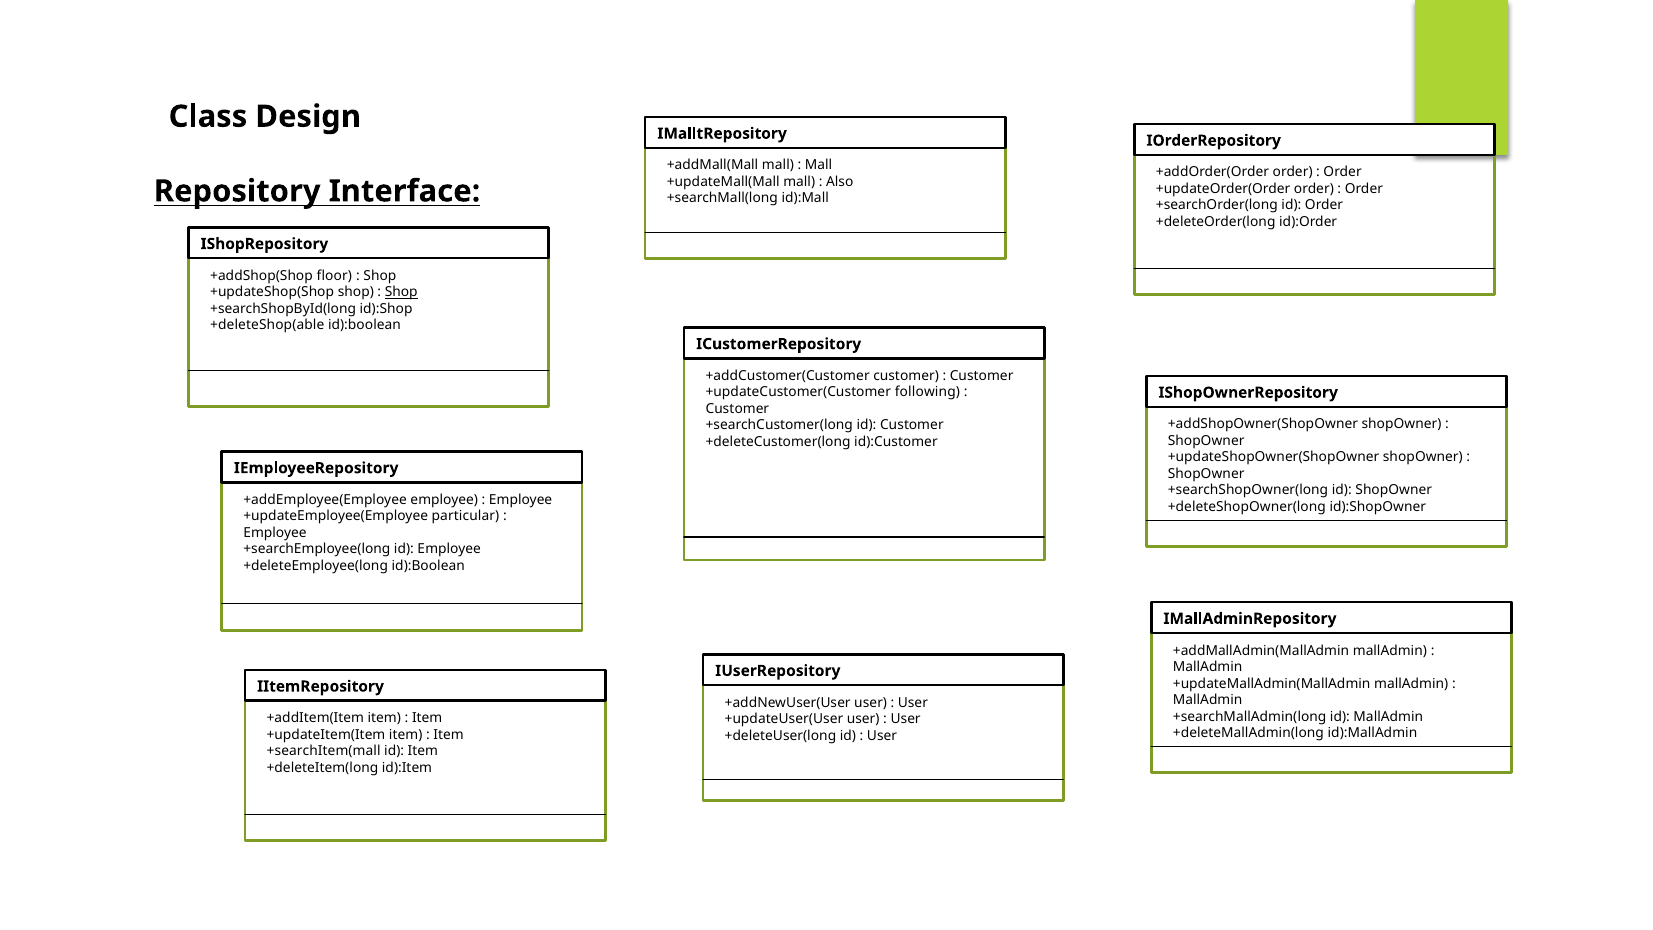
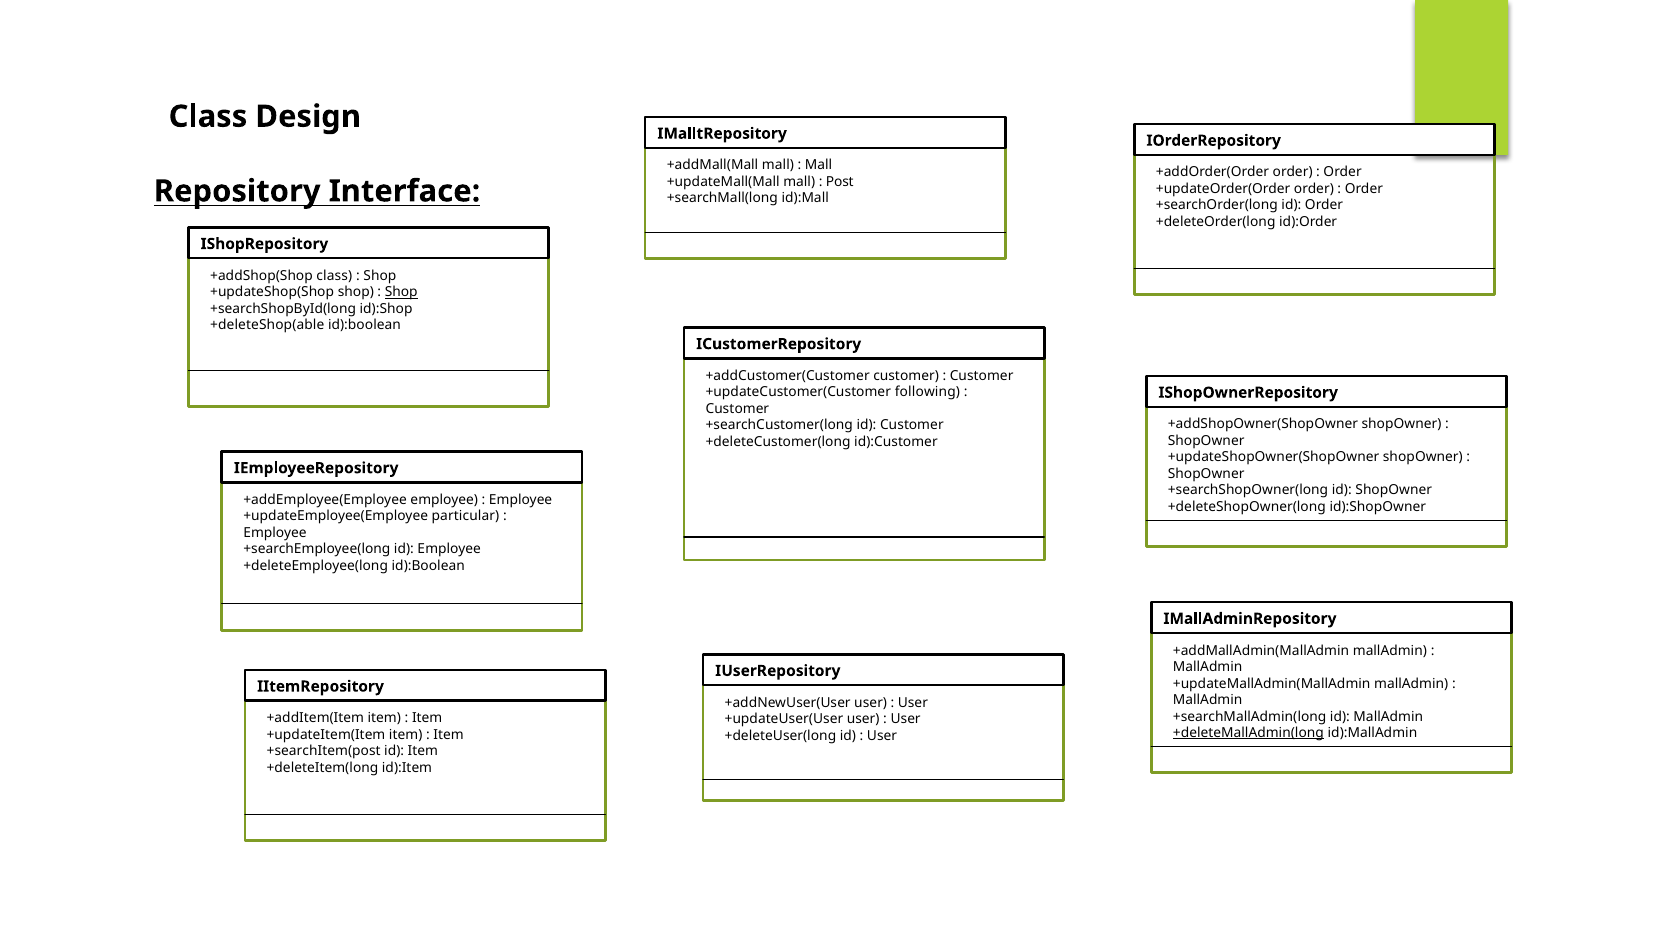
Also: Also -> Post
+addShop(Shop floor: floor -> class
+deleteMallAdmin(long underline: none -> present
+searchItem(mall: +searchItem(mall -> +searchItem(post
